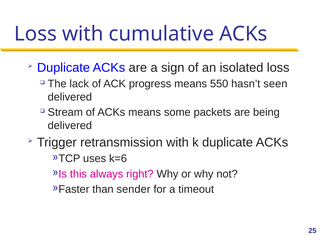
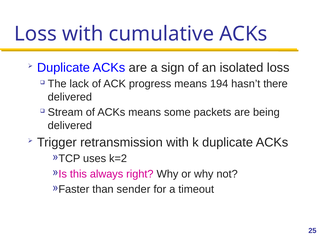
550: 550 -> 194
seen: seen -> there
k=6: k=6 -> k=2
